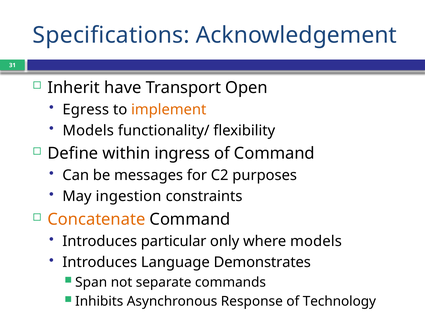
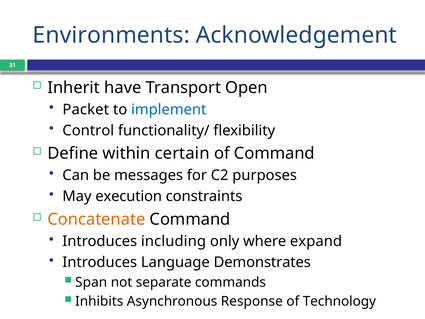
Specifications: Specifications -> Environments
Egress: Egress -> Packet
implement colour: orange -> blue
Models at (88, 130): Models -> Control
ingress: ingress -> certain
ingestion: ingestion -> execution
particular: particular -> including
where models: models -> expand
